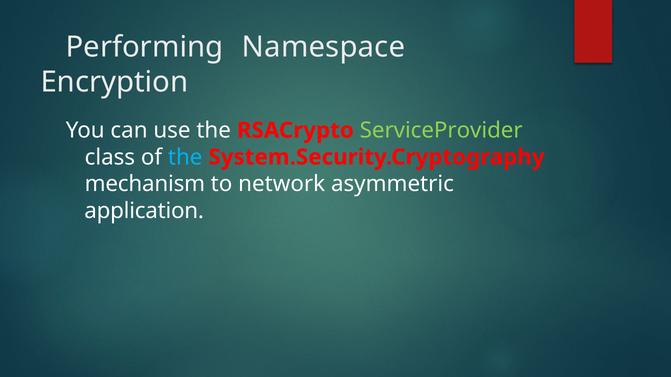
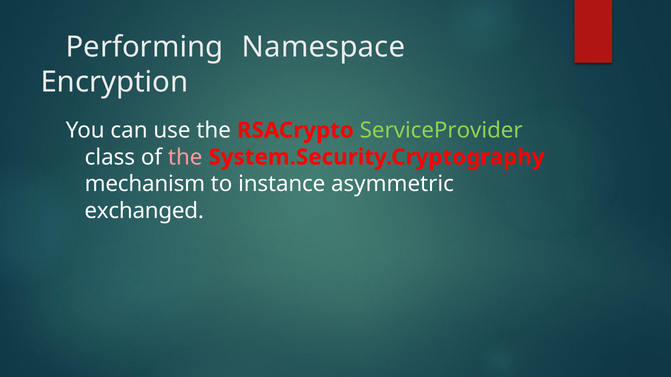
the at (185, 157) colour: light blue -> pink
network: network -> instance
application: application -> exchanged
